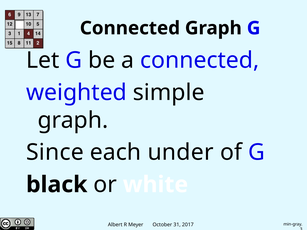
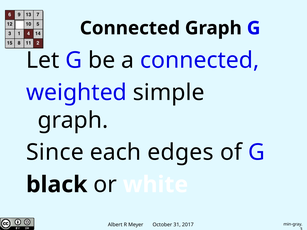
under: under -> edges
